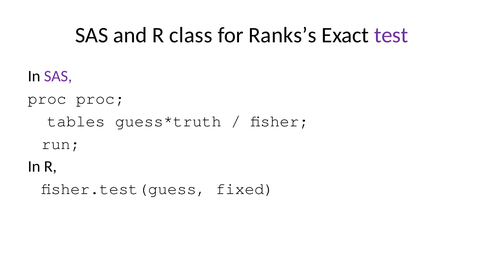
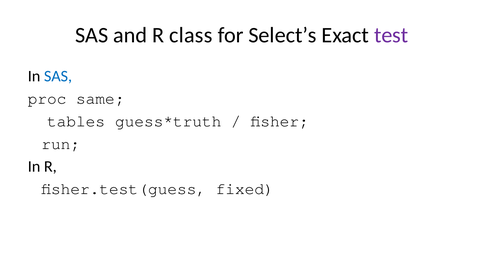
Ranks’s: Ranks’s -> Select’s
SAS at (58, 76) colour: purple -> blue
proc proc: proc -> same
